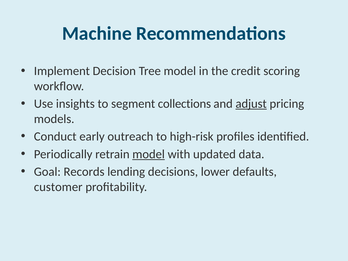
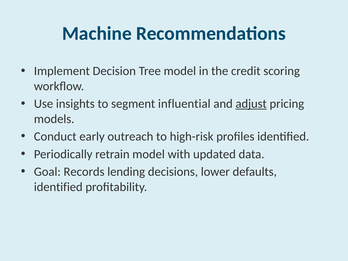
collections: collections -> influential
model at (149, 154) underline: present -> none
customer at (58, 187): customer -> identified
